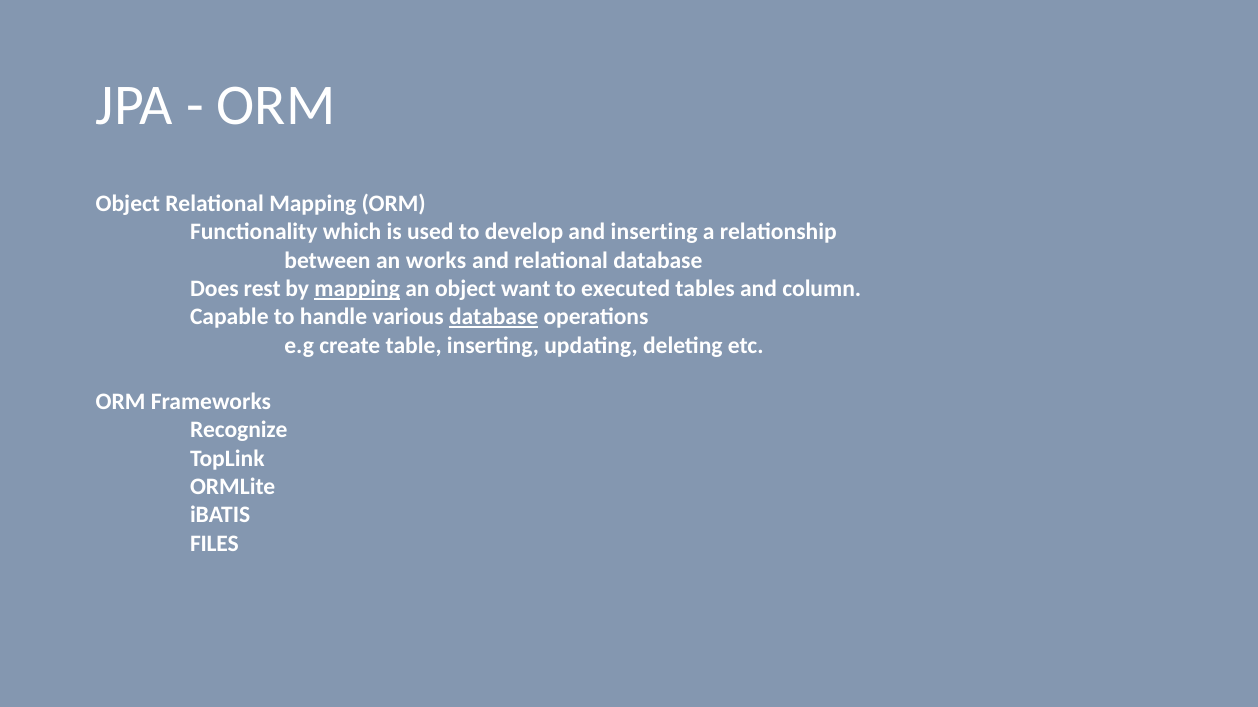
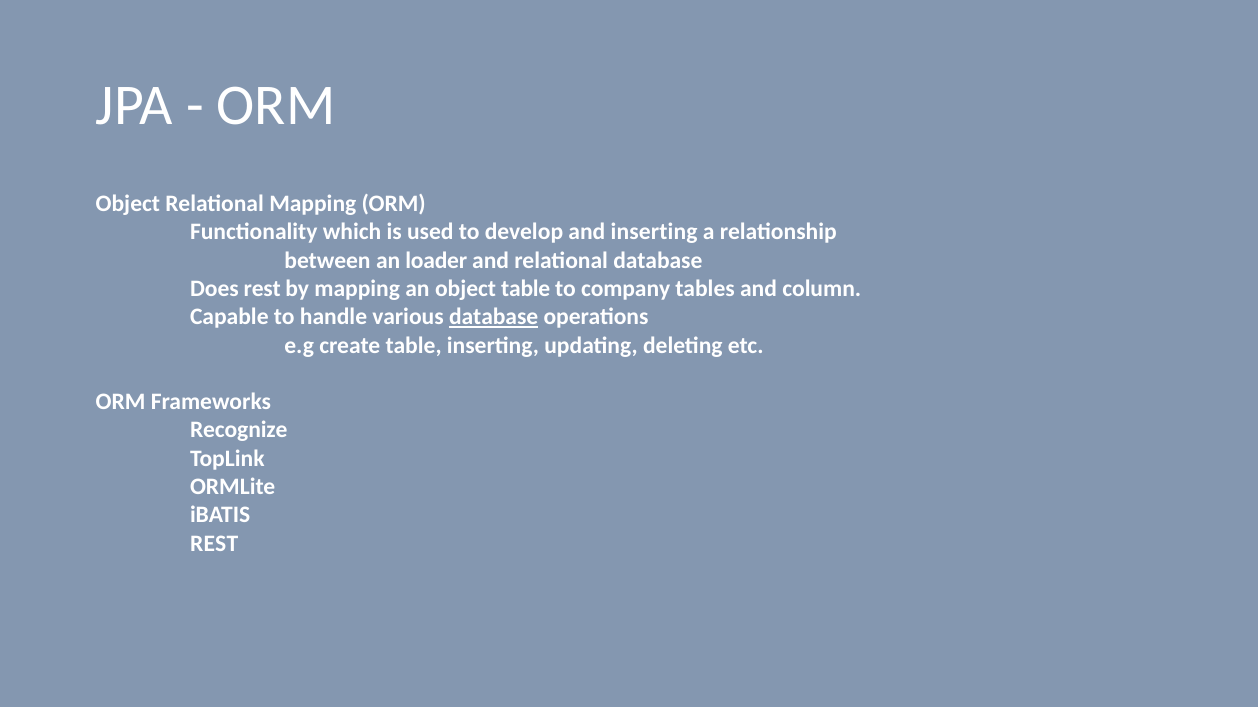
works: works -> loader
mapping at (357, 289) underline: present -> none
object want: want -> table
executed: executed -> company
FILES at (214, 544): FILES -> REST
